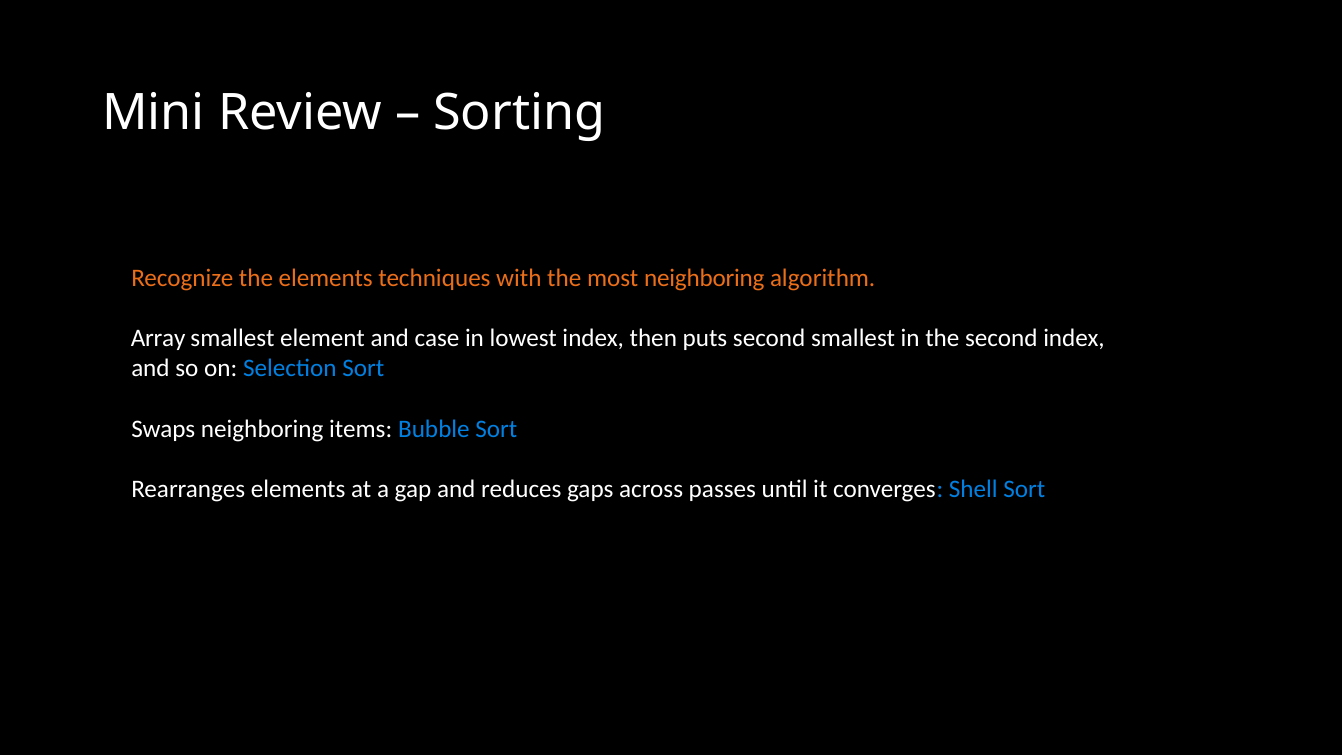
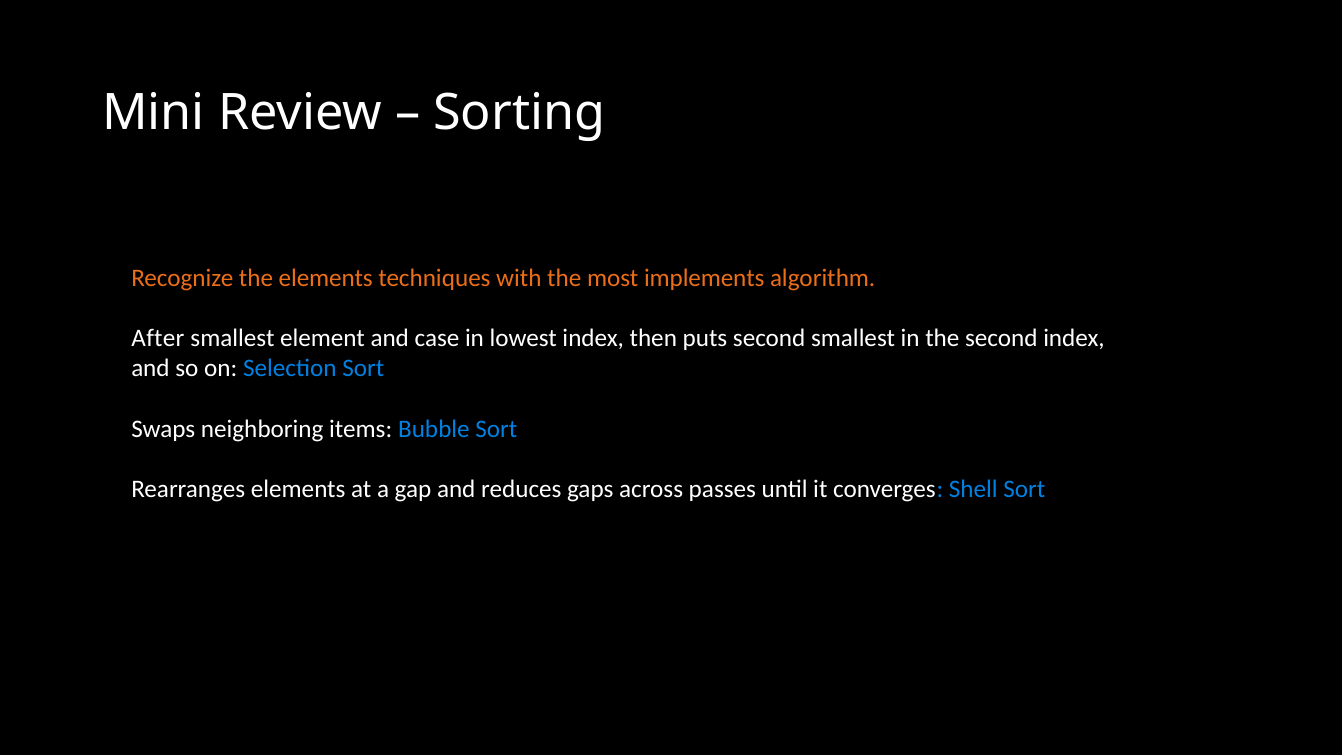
most neighboring: neighboring -> implements
Array: Array -> After
